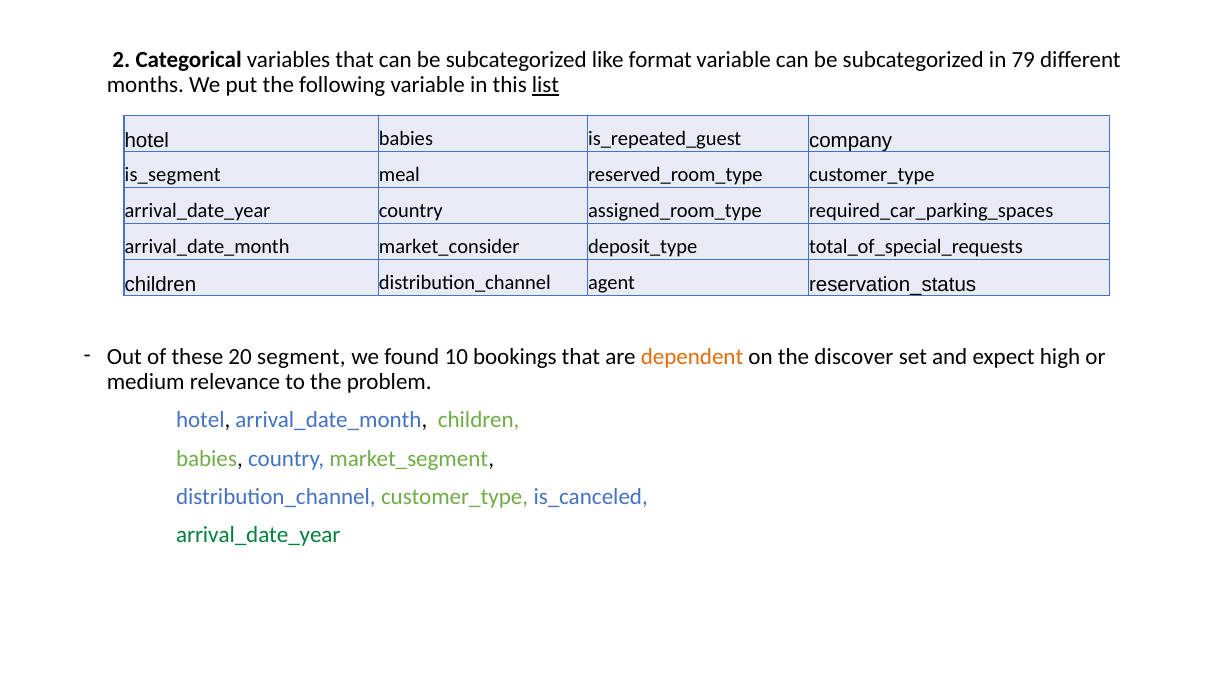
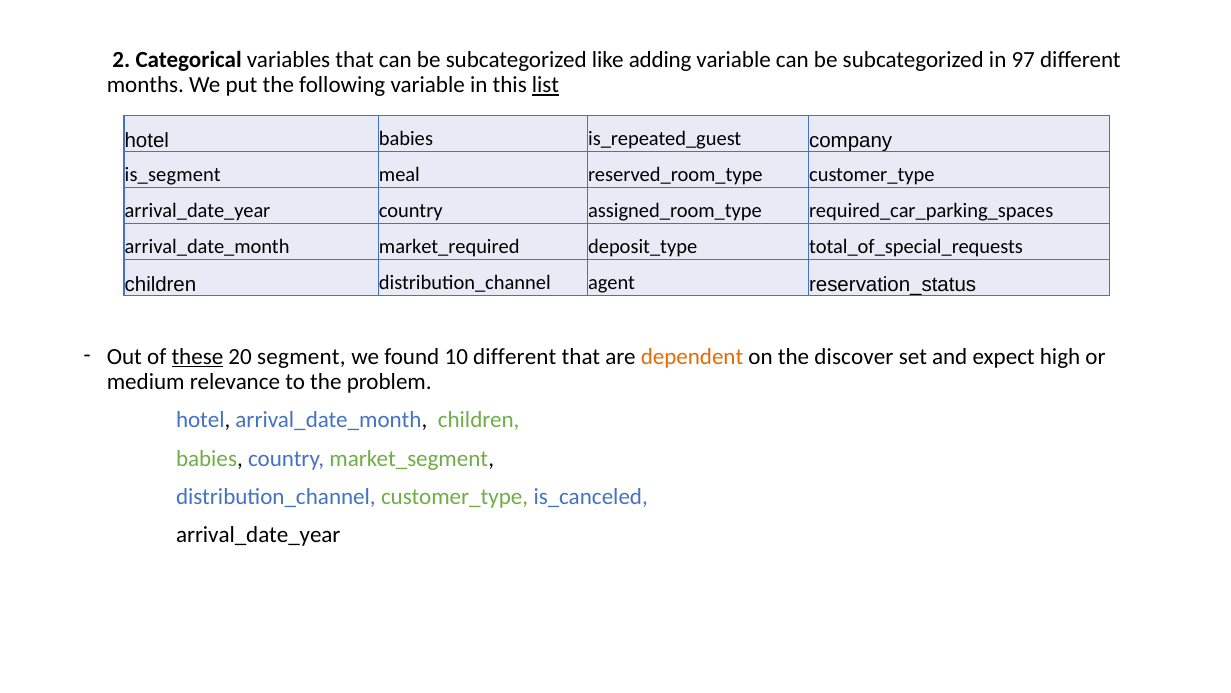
format: format -> adding
79: 79 -> 97
market_consider: market_consider -> market_required
these underline: none -> present
10 bookings: bookings -> different
arrival_date_year at (258, 534) colour: green -> black
